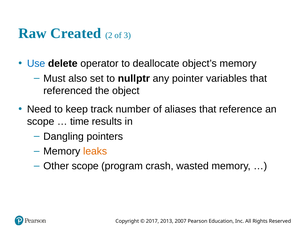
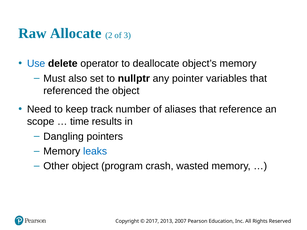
Created: Created -> Allocate
leaks colour: orange -> blue
Other scope: scope -> object
